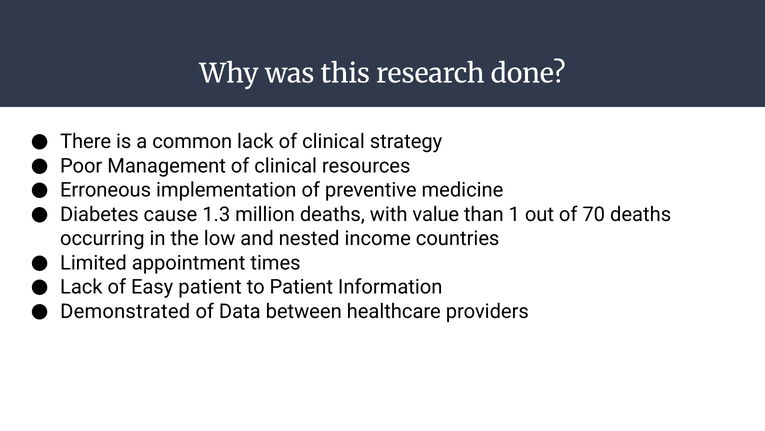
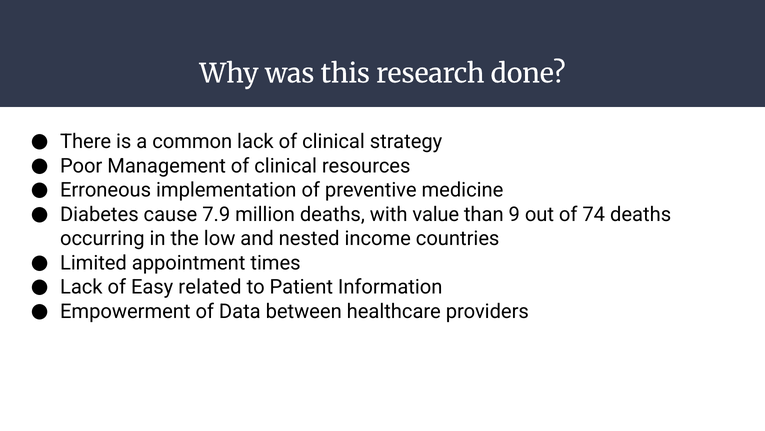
1.3: 1.3 -> 7.9
1: 1 -> 9
70: 70 -> 74
Easy patient: patient -> related
Demonstrated: Demonstrated -> Empowerment
